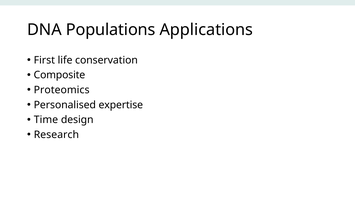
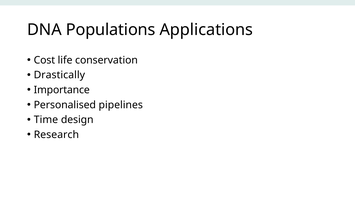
First: First -> Cost
Composite: Composite -> Drastically
Proteomics: Proteomics -> Importance
expertise: expertise -> pipelines
